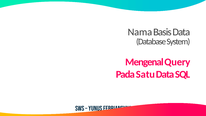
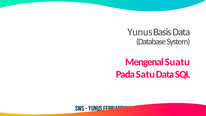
Nama at (140, 32): Nama -> Yunus
Query: Query -> Suatu
